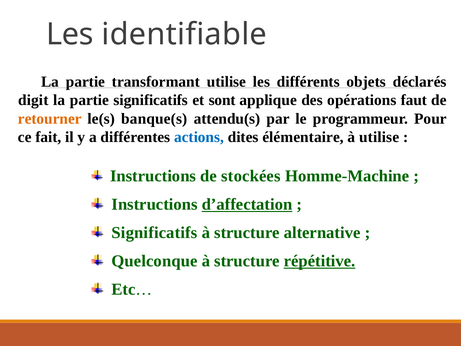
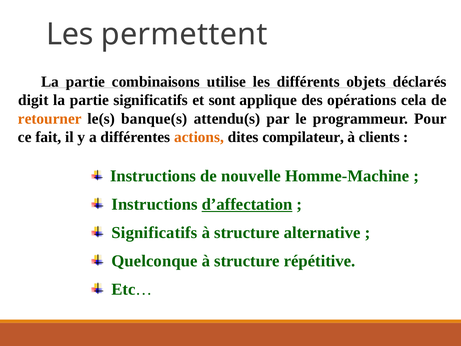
identifiable: identifiable -> permettent
transformant: transformant -> combinaisons
faut: faut -> cela
actions colour: blue -> orange
élémentaire: élémentaire -> compilateur
à utilise: utilise -> clients
stockées: stockées -> nouvelle
répétitive underline: present -> none
